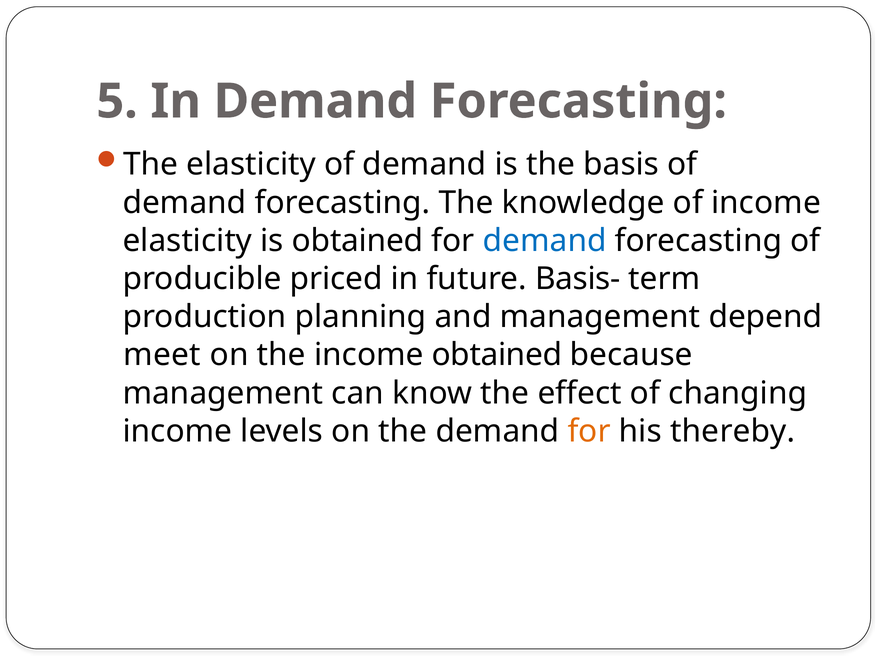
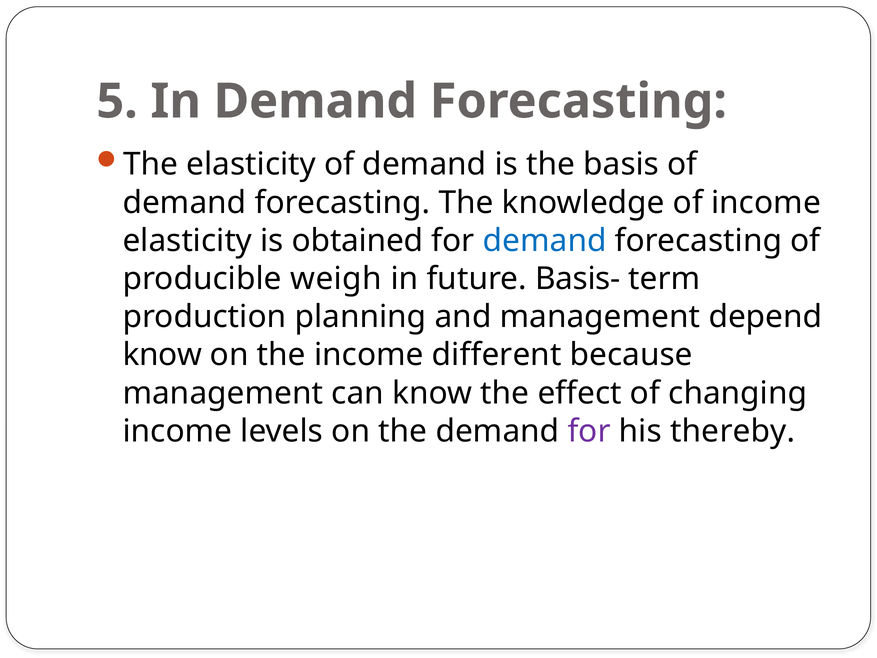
priced: priced -> weigh
meet at (162, 355): meet -> know
income obtained: obtained -> different
for at (589, 431) colour: orange -> purple
